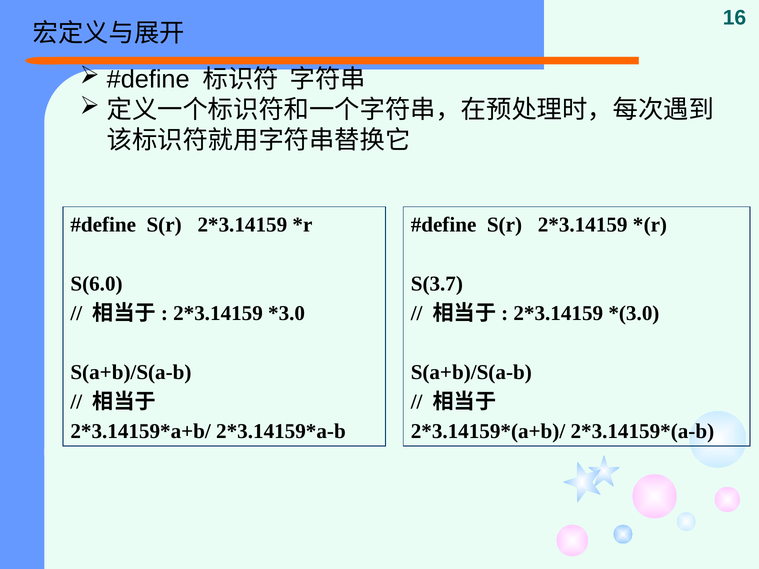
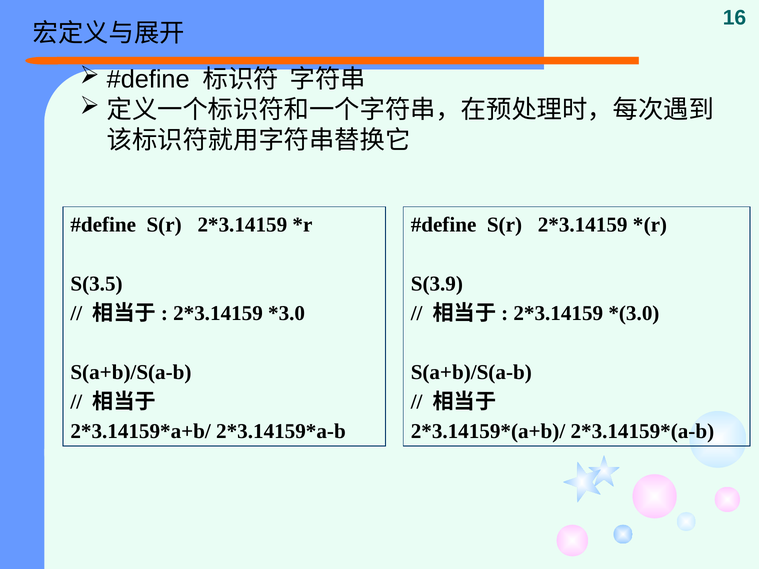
S(6.0: S(6.0 -> S(3.5
S(3.7: S(3.7 -> S(3.9
